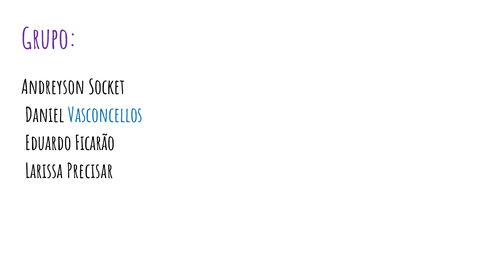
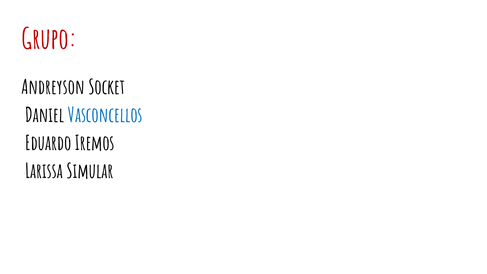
Grupo colour: purple -> red
Ficarão: Ficarão -> Iremos
Precisar: Precisar -> Simular
